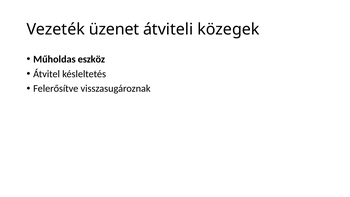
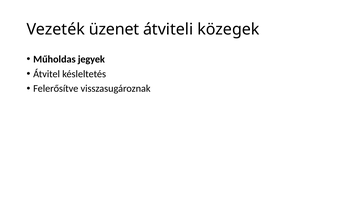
eszköz: eszköz -> jegyek
